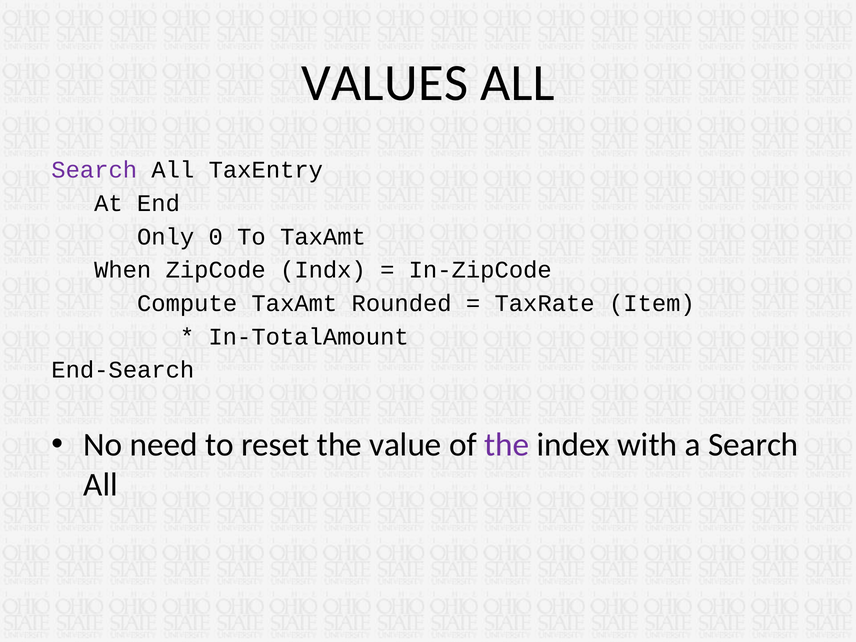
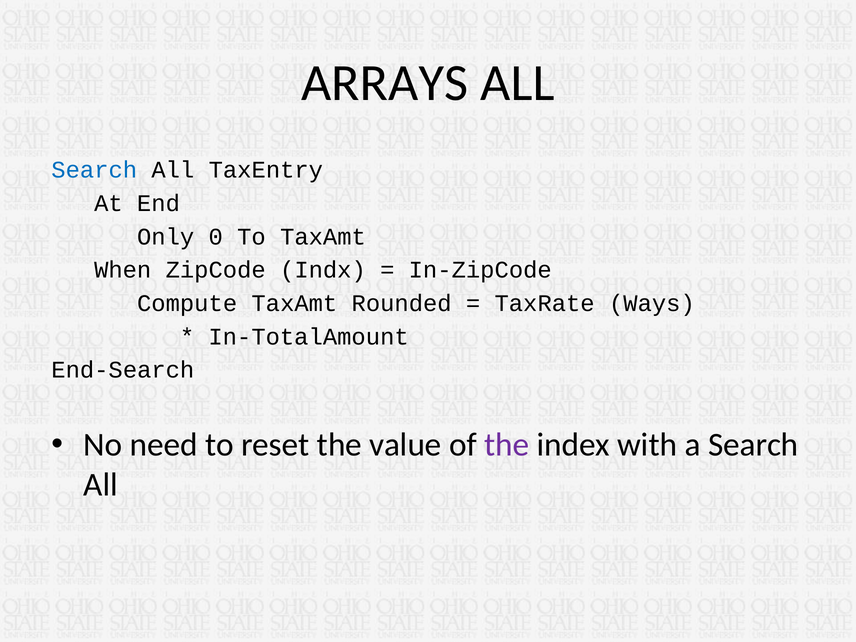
VALUES: VALUES -> ARRAYS
Search at (94, 170) colour: purple -> blue
Item: Item -> Ways
